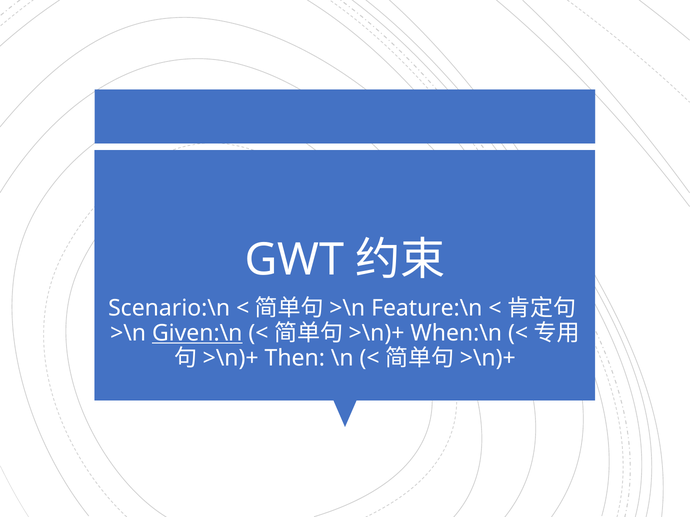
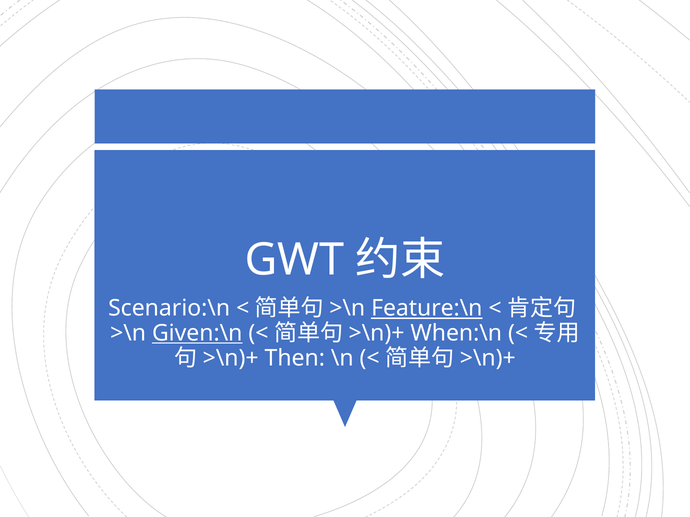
Feature:\n underline: none -> present
